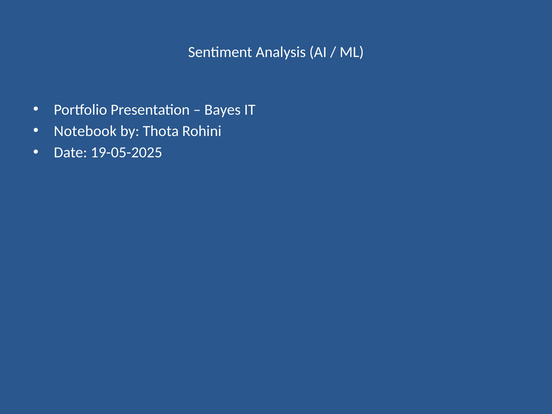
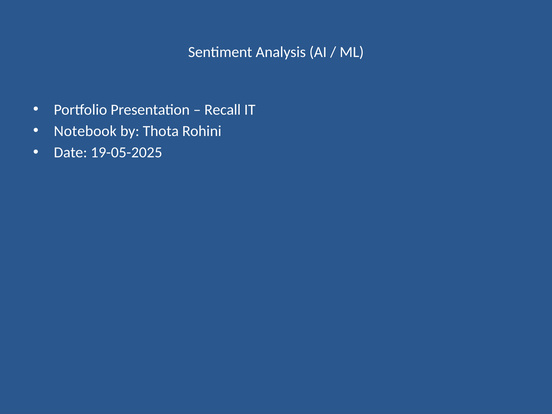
Bayes: Bayes -> Recall
